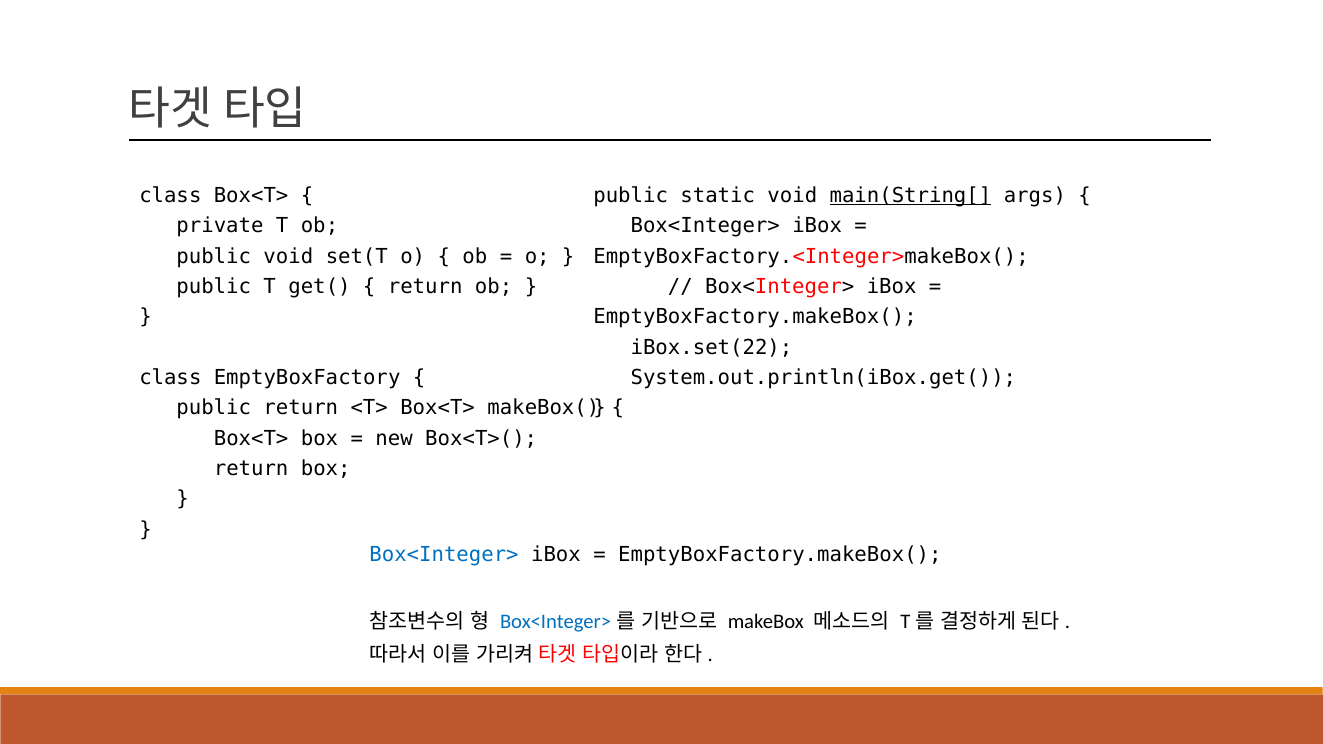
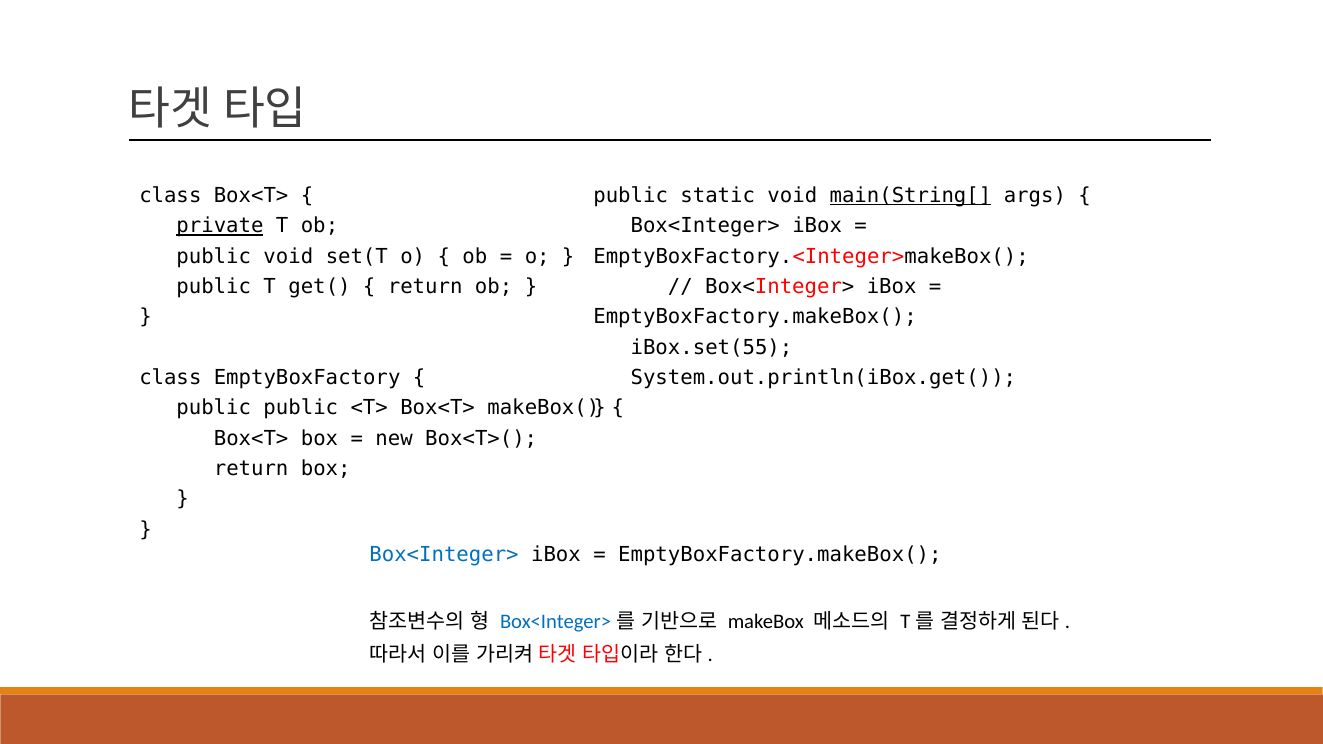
private underline: none -> present
iBox.set(22: iBox.set(22 -> iBox.set(55
public return: return -> public
